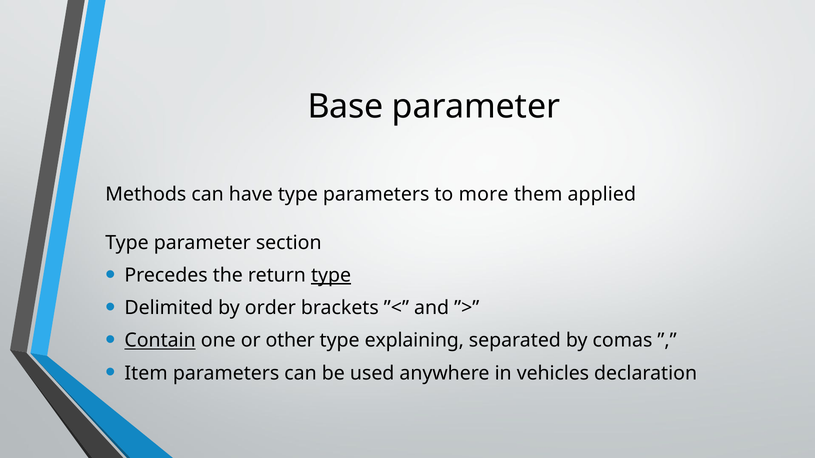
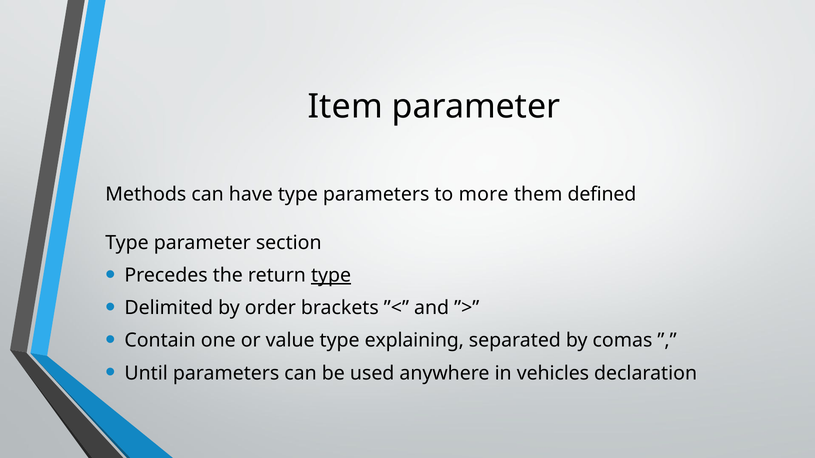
Base: Base -> Item
applied: applied -> defined
Contain underline: present -> none
other: other -> value
Item: Item -> Until
